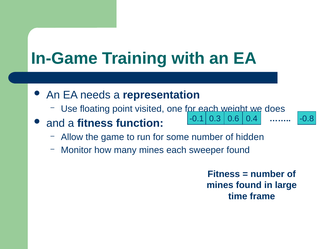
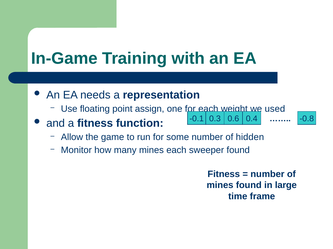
visited: visited -> assign
does: does -> used
